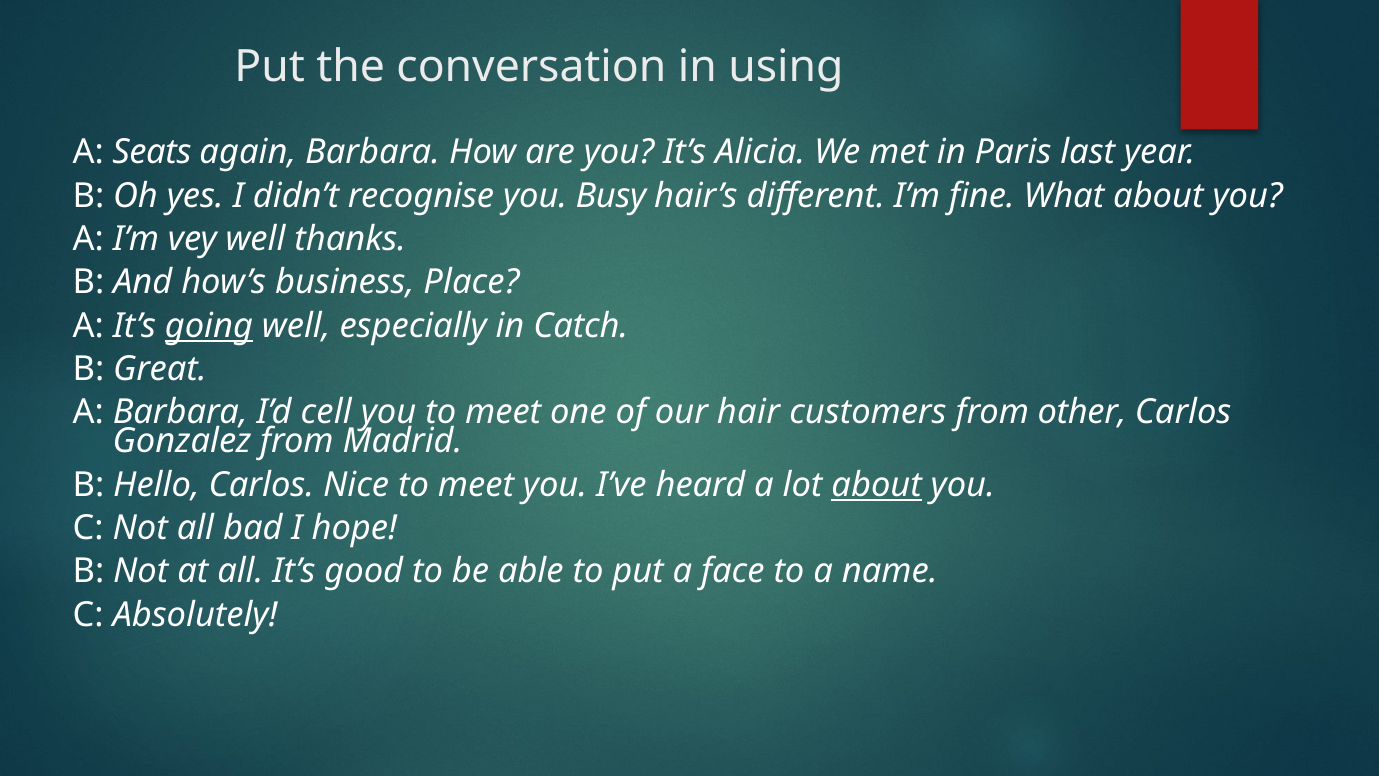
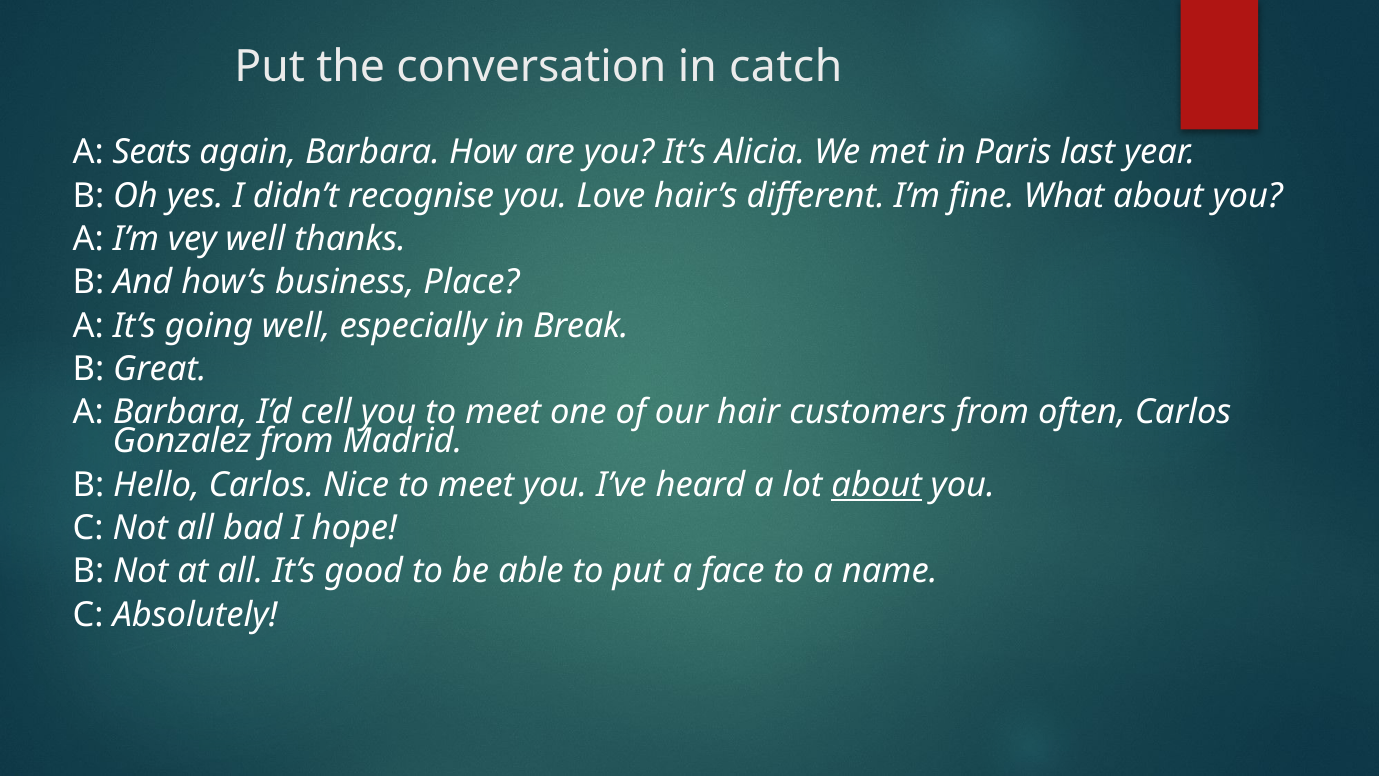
using: using -> catch
Busy: Busy -> Love
going underline: present -> none
Catch: Catch -> Break
other: other -> often
